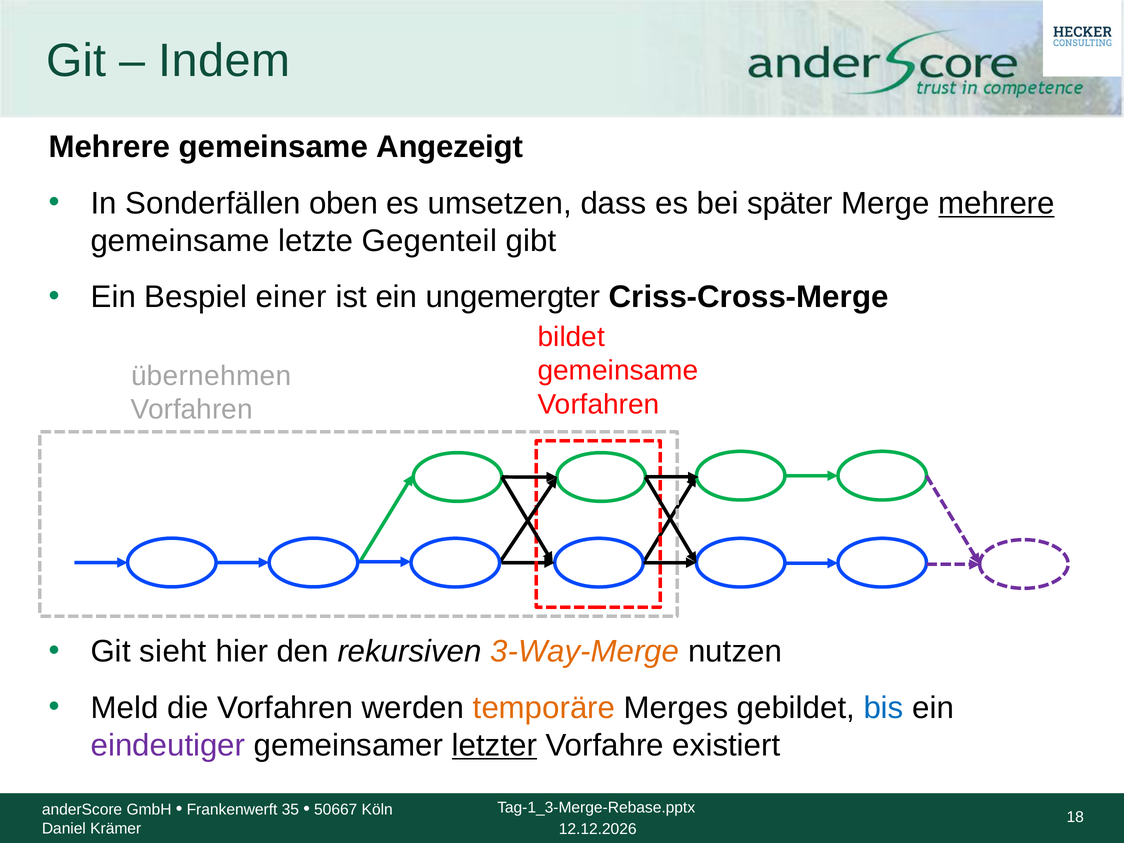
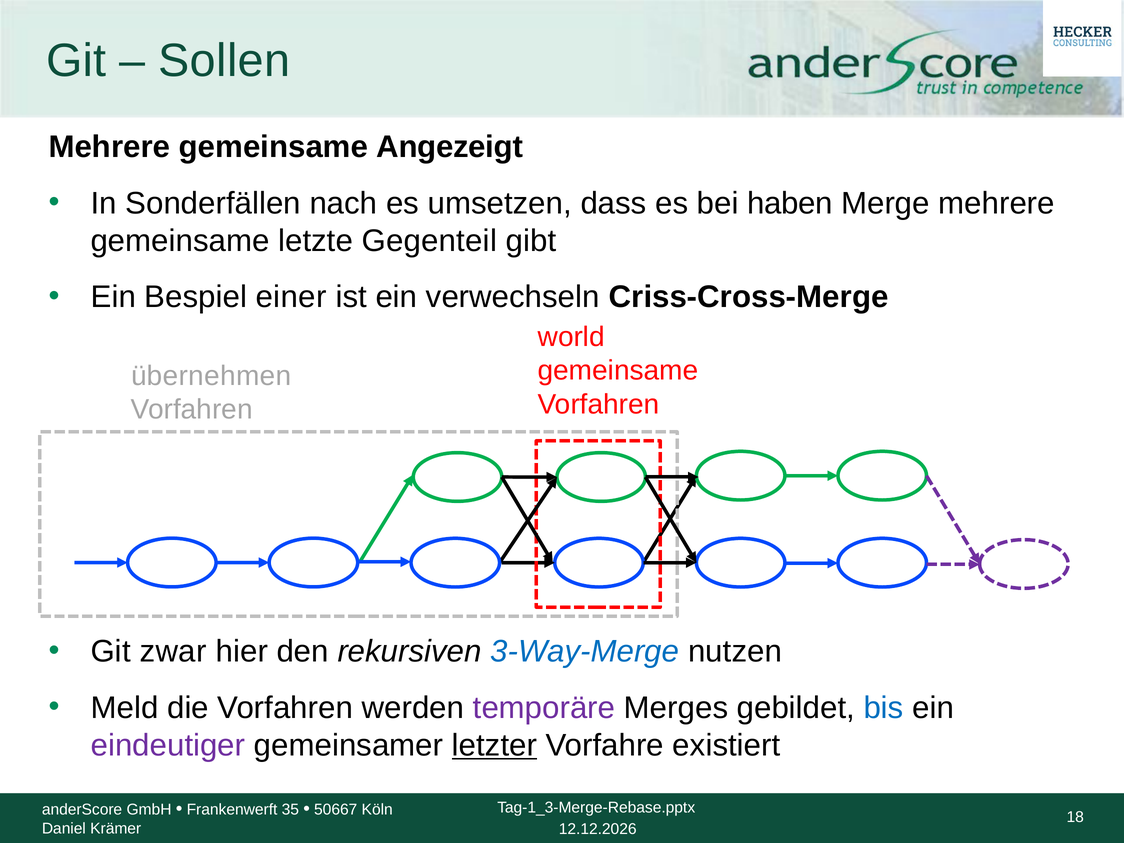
Indem: Indem -> Sollen
oben: oben -> nach
später: später -> haben
mehrere at (997, 203) underline: present -> none
ungemergter: ungemergter -> verwechseln
bildet: bildet -> world
sieht: sieht -> zwar
3-Way-Merge colour: orange -> blue
temporäre colour: orange -> purple
